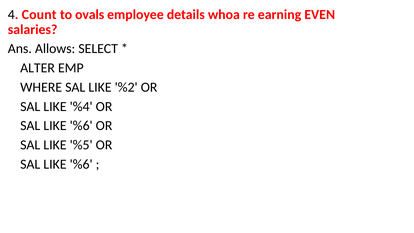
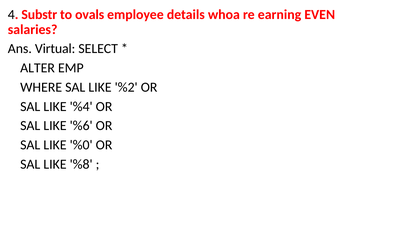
Count: Count -> Substr
Allows: Allows -> Virtual
%5: %5 -> %0
%6 at (81, 164): %6 -> %8
